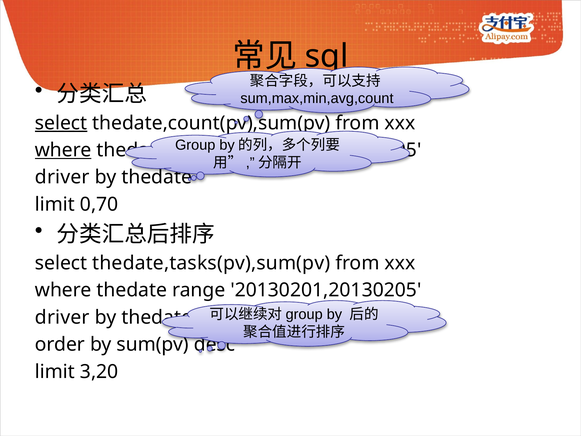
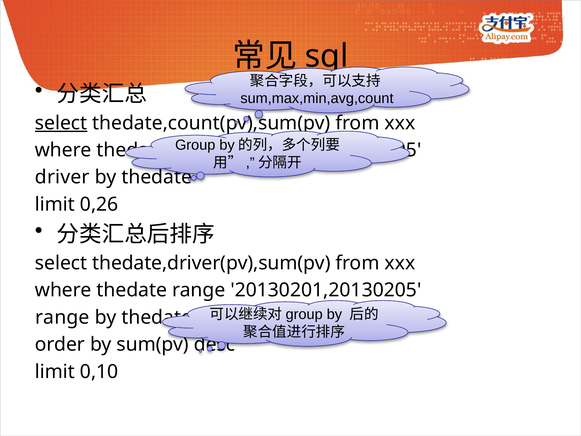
where at (63, 150) underline: present -> none
0,70: 0,70 -> 0,26
thedate,tasks(pv),sum(pv: thedate,tasks(pv),sum(pv -> thedate,driver(pv),sum(pv
driver at (62, 317): driver -> range
3,20: 3,20 -> 0,10
